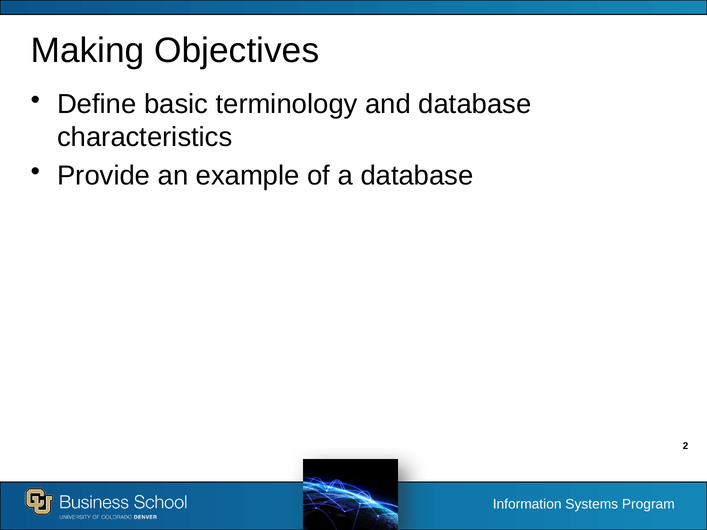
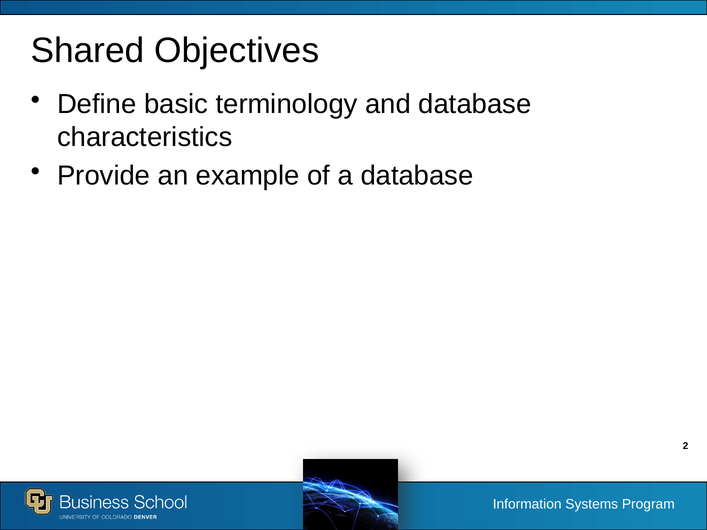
Making: Making -> Shared
